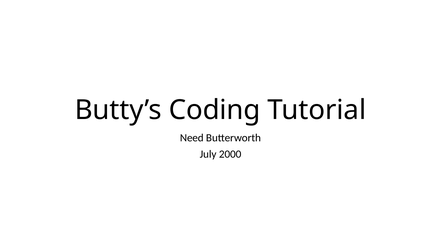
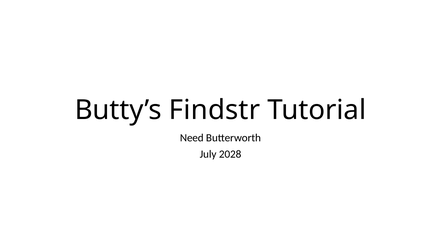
Coding: Coding -> Findstr
2000: 2000 -> 2028
